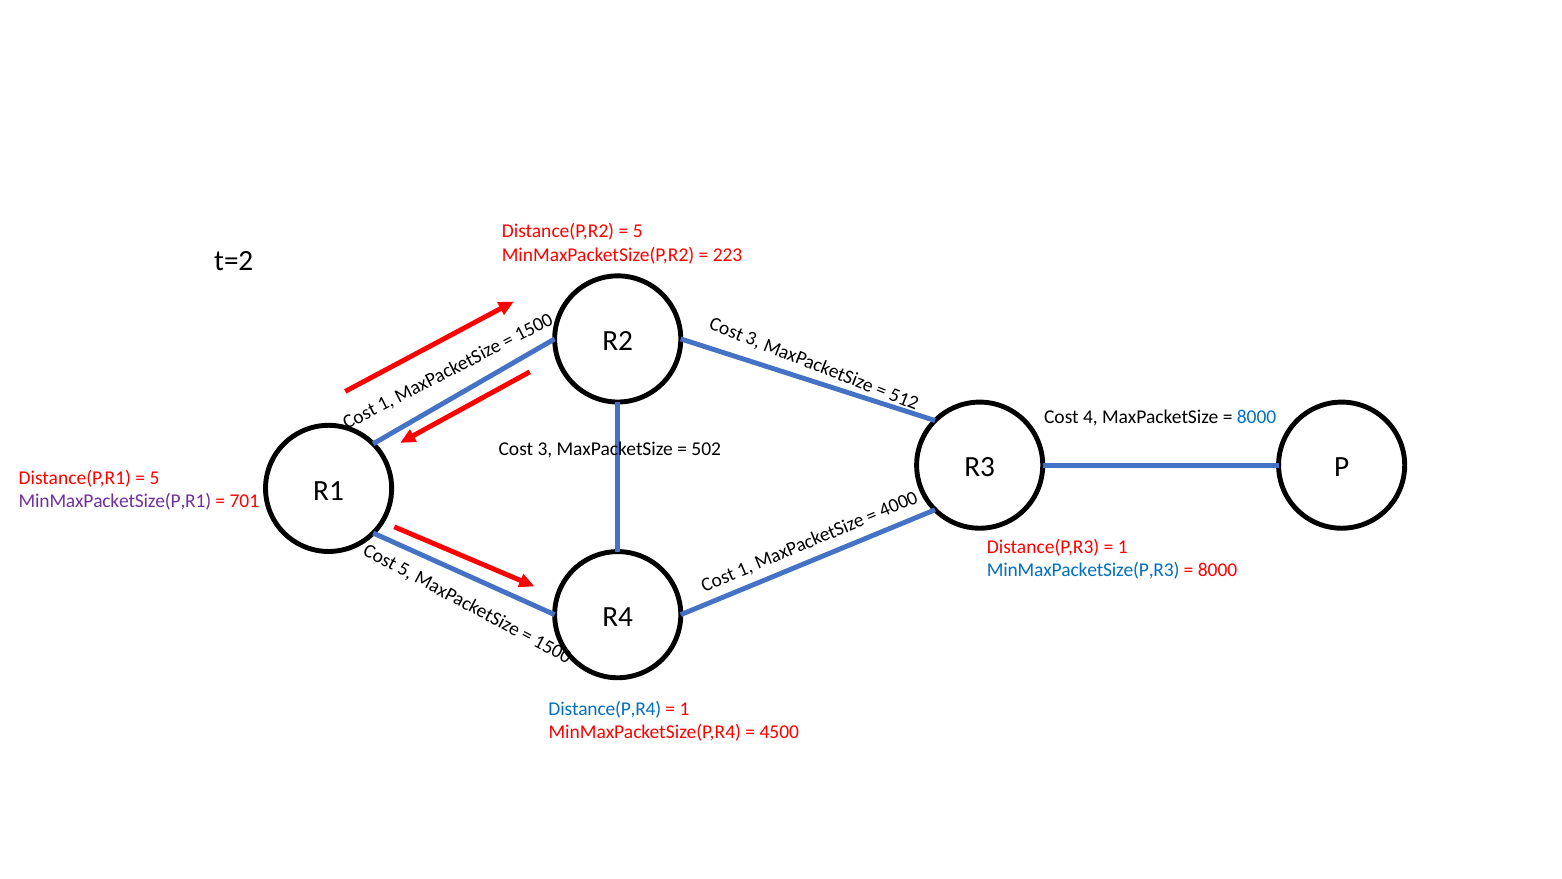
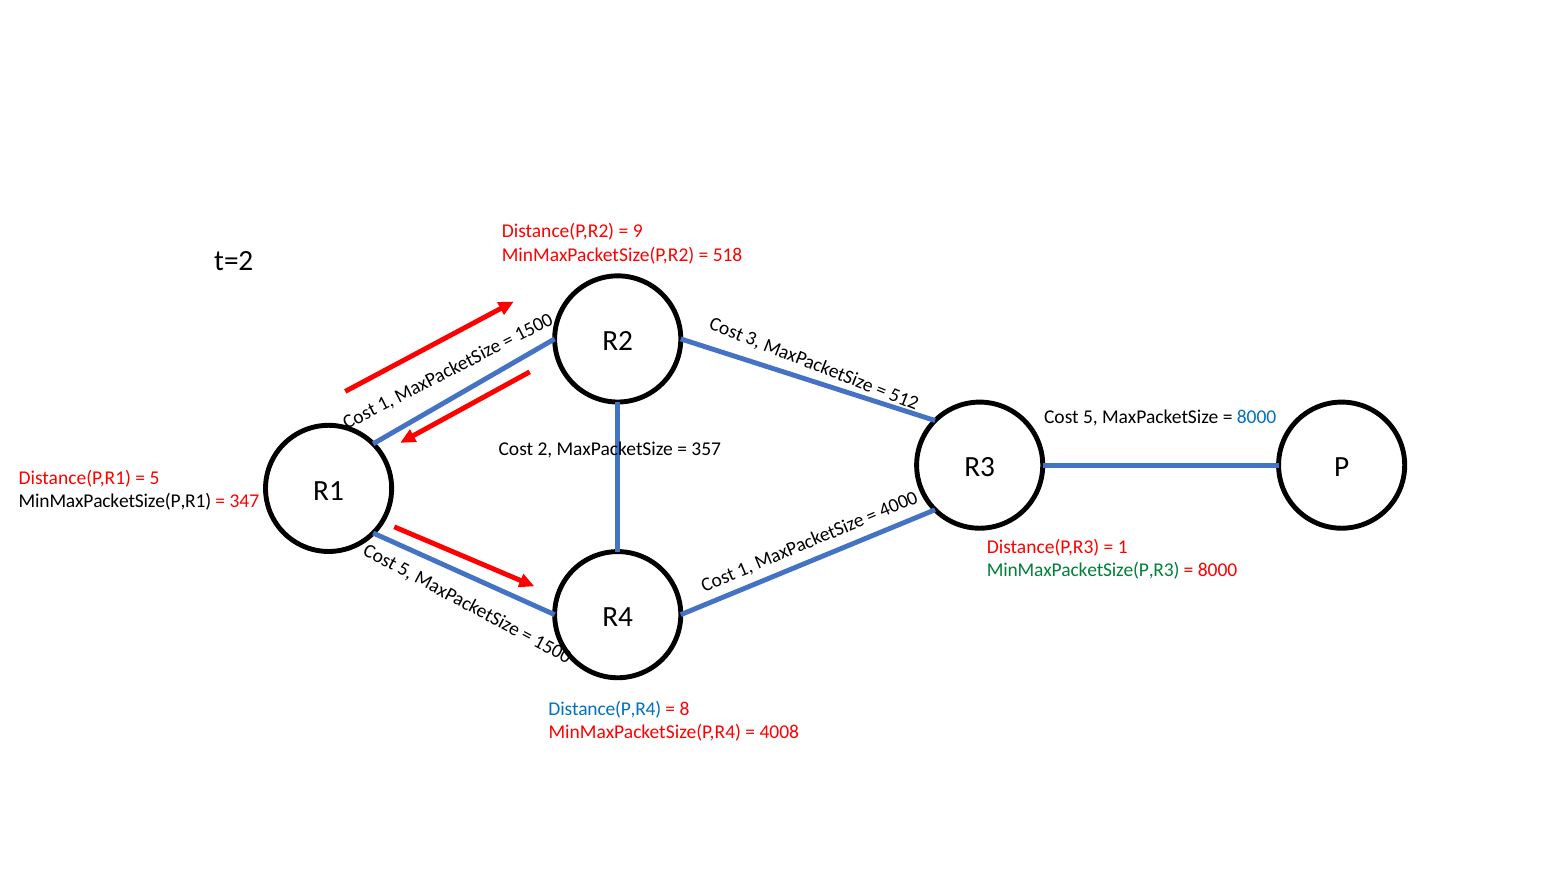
5 at (638, 231): 5 -> 9
223: 223 -> 518
Cost 4: 4 -> 5
Cost 3: 3 -> 2
502: 502 -> 357
MinMaxPacketSize(P,R1 colour: purple -> black
701: 701 -> 347
MinMaxPacketSize(P,R3 colour: blue -> green
1 at (685, 708): 1 -> 8
4500: 4500 -> 4008
